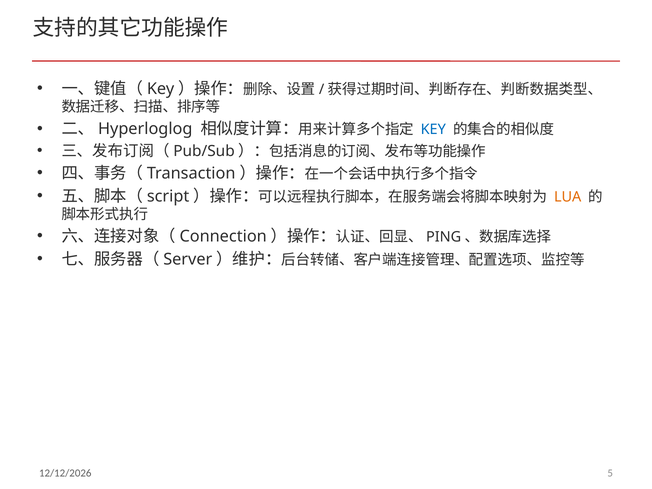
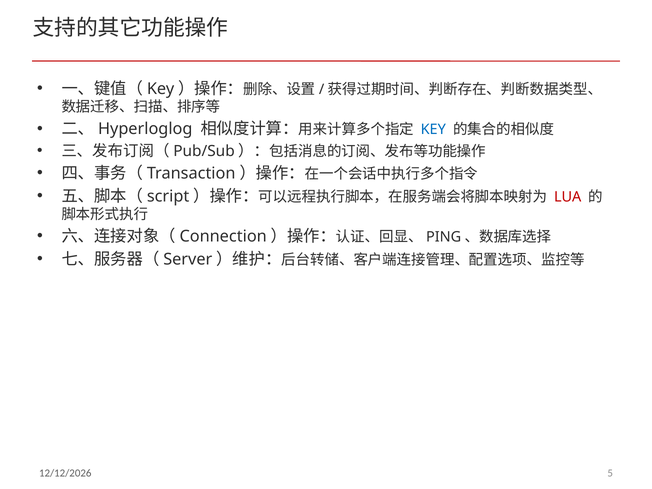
LUA colour: orange -> red
